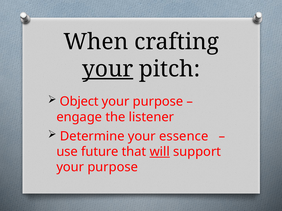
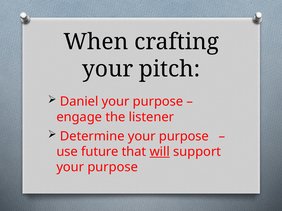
your at (108, 69) underline: present -> none
Object: Object -> Daniel
Determine your essence: essence -> purpose
